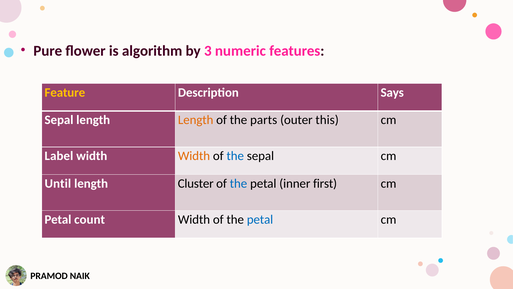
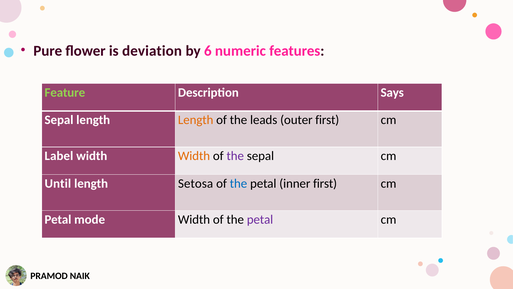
algorithm: algorithm -> deviation
3: 3 -> 6
Feature colour: yellow -> light green
parts: parts -> leads
outer this: this -> first
the at (235, 156) colour: blue -> purple
Cluster: Cluster -> Setosa
count: count -> mode
petal at (260, 219) colour: blue -> purple
